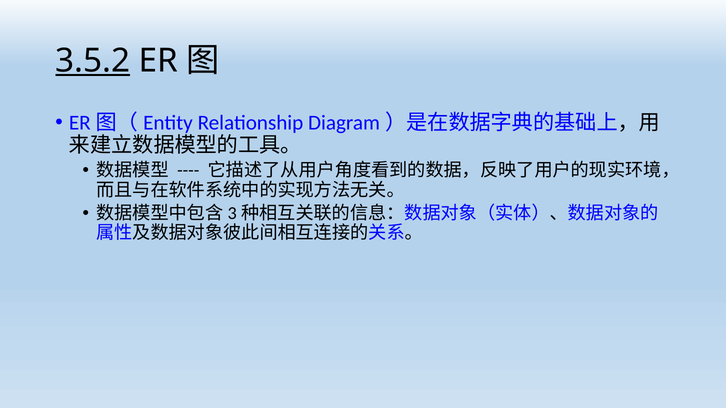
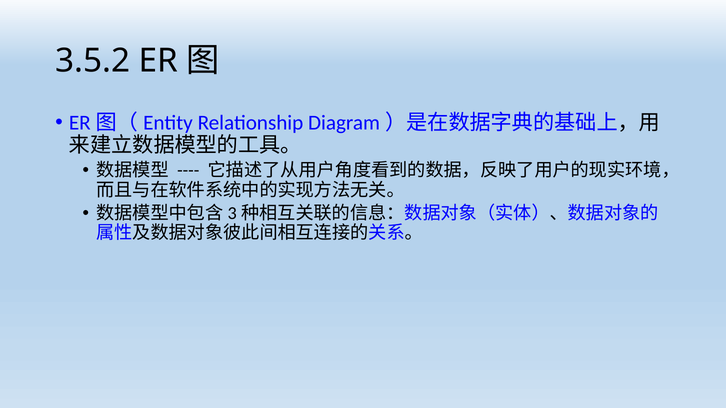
3.5.2 underline: present -> none
